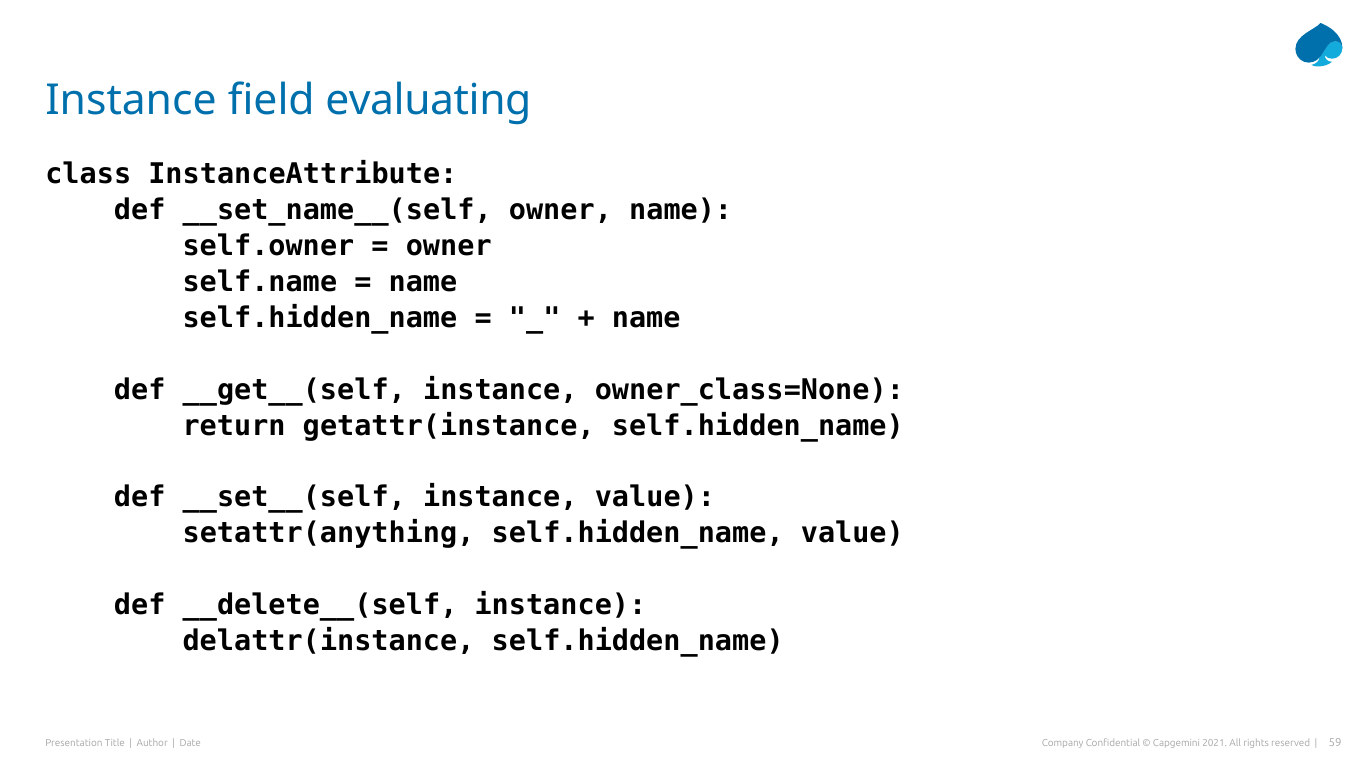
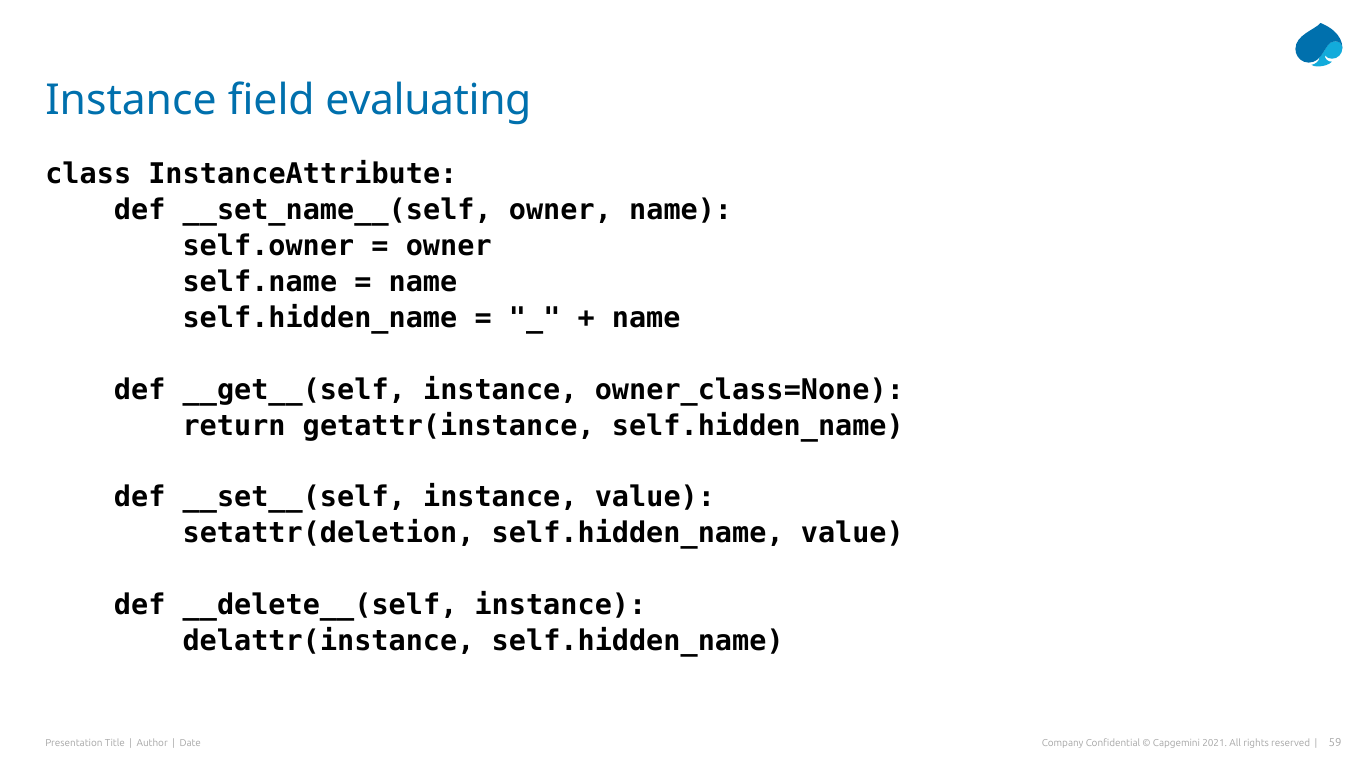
setattr(anything: setattr(anything -> setattr(deletion
